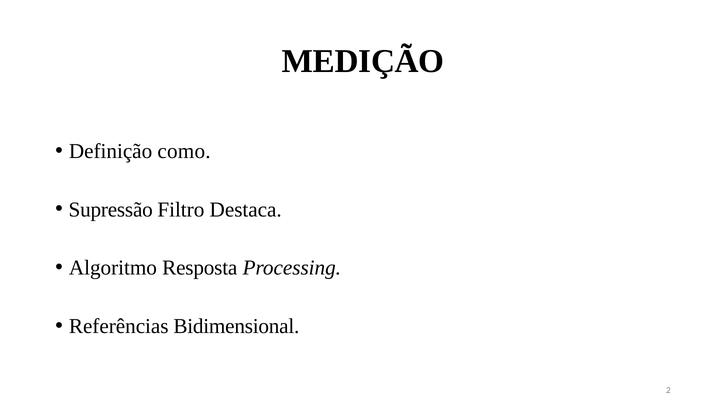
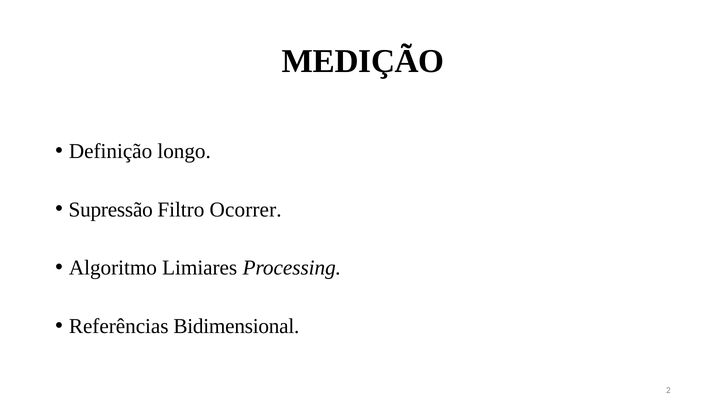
como: como -> longo
Destaca: Destaca -> Ocorrer
Resposta: Resposta -> Limiares
